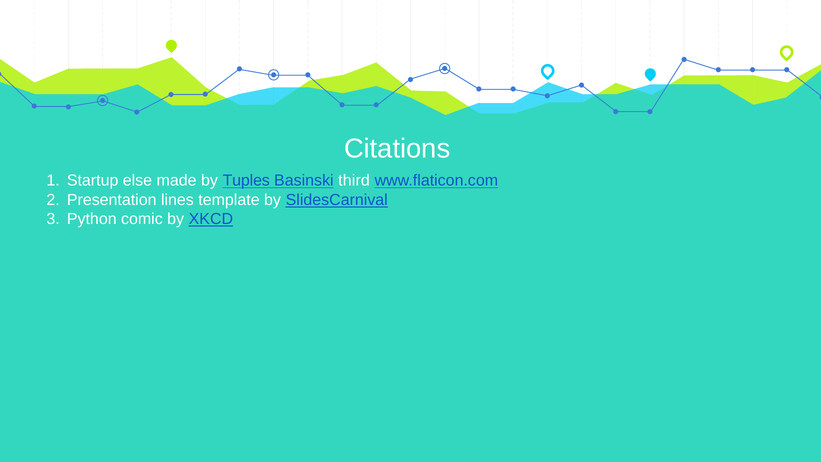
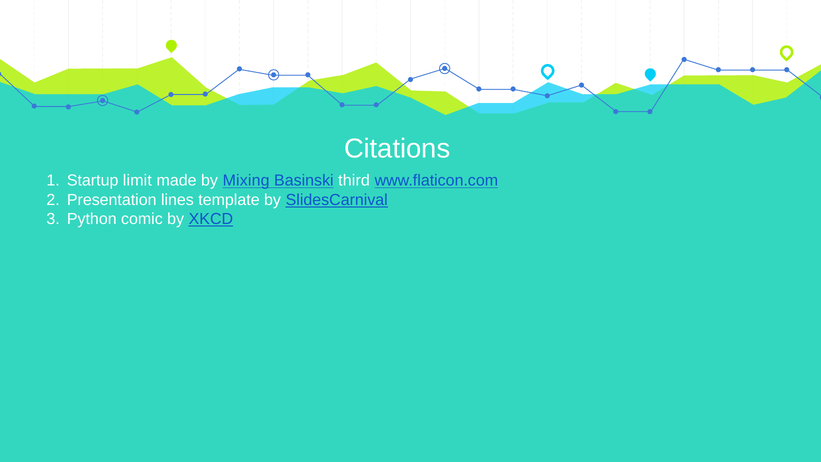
else: else -> limit
Tuples: Tuples -> Mixing
